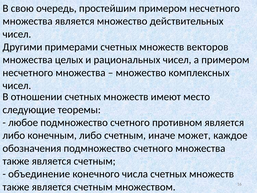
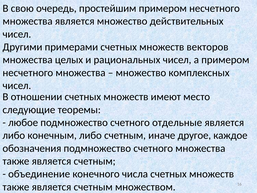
противном: противном -> отдельные
может: может -> другое
